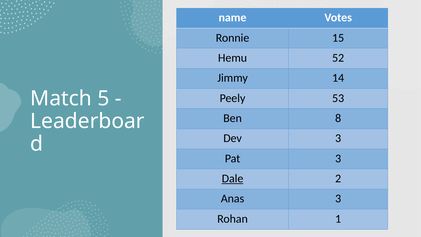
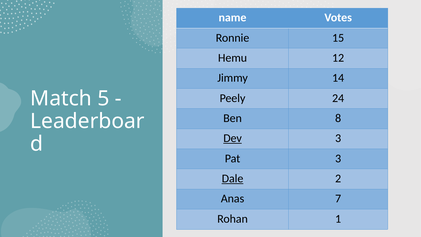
52: 52 -> 12
53: 53 -> 24
Dev underline: none -> present
Anas 3: 3 -> 7
